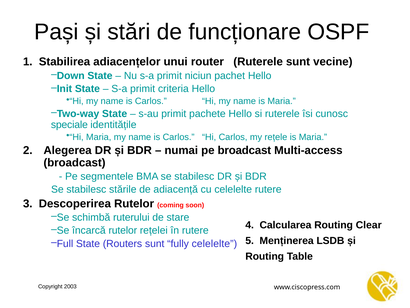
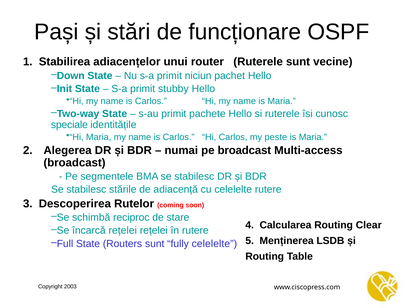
criteria: criteria -> stubby
rețele: rețele -> peste
ruterului: ruterului -> reciproc
încarcă rutelor: rutelor -> rețelei
